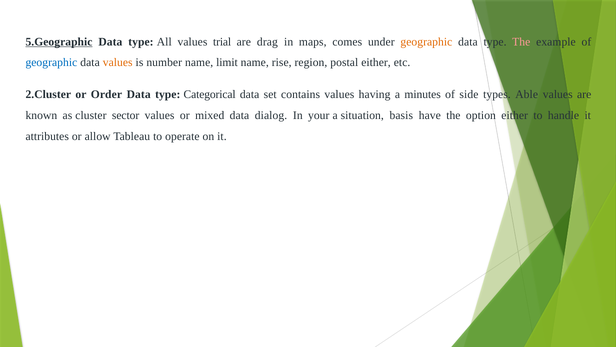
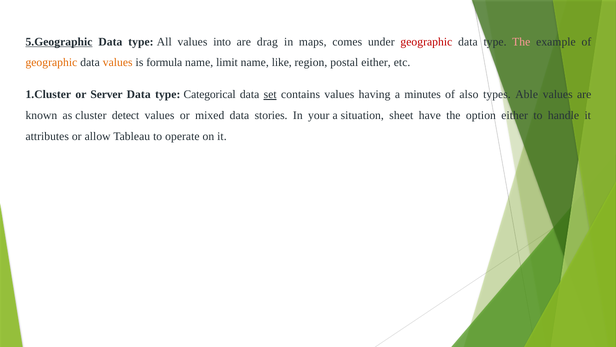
trial: trial -> into
geographic at (426, 42) colour: orange -> red
geographic at (51, 62) colour: blue -> orange
number: number -> formula
rise: rise -> like
2.Cluster: 2.Cluster -> 1.Cluster
Order: Order -> Server
set underline: none -> present
side: side -> also
sector: sector -> detect
dialog: dialog -> stories
basis: basis -> sheet
